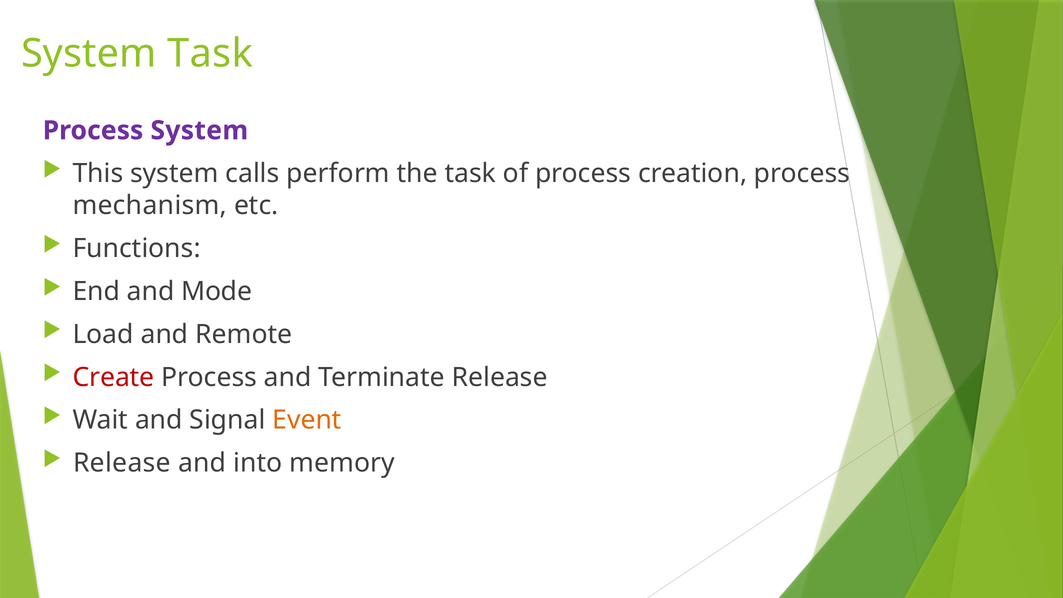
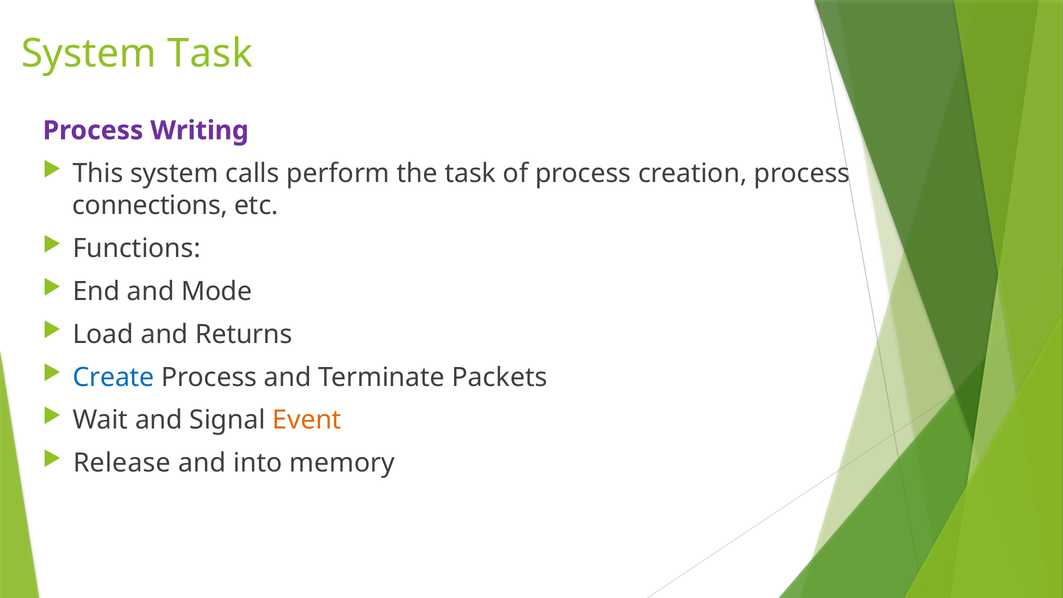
Process System: System -> Writing
mechanism: mechanism -> connections
Remote: Remote -> Returns
Create colour: red -> blue
Terminate Release: Release -> Packets
